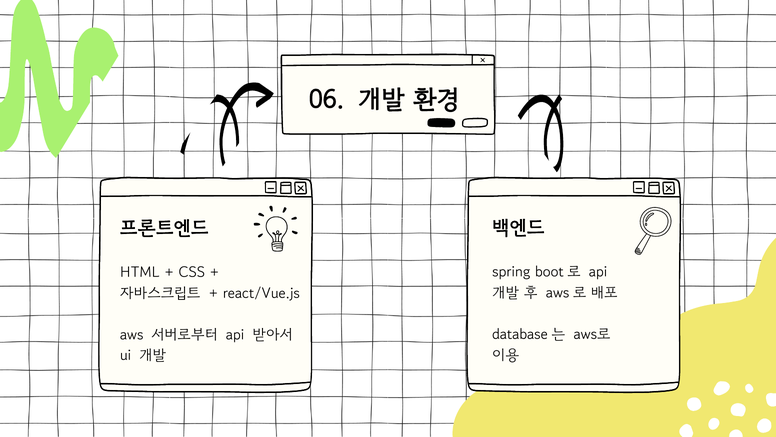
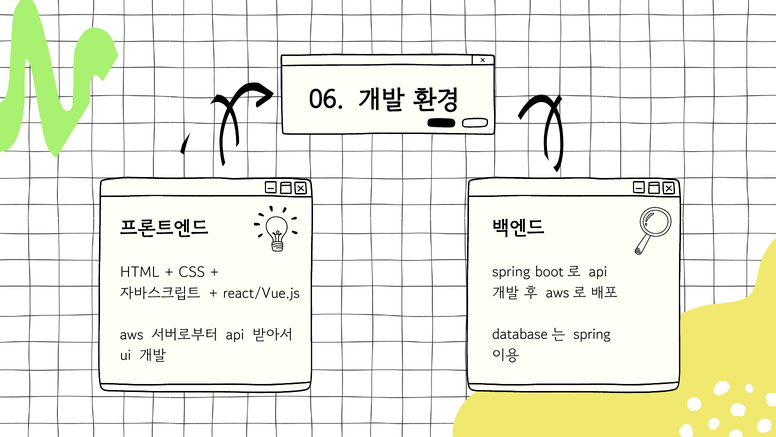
aws로 at (592, 335): aws로 -> spring
